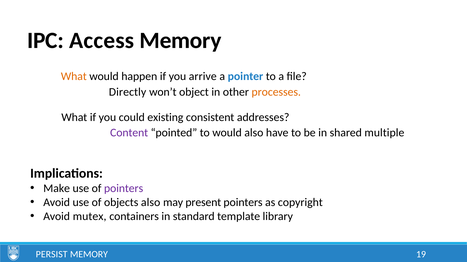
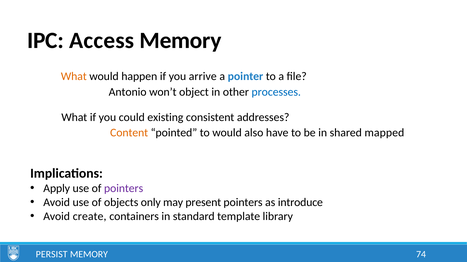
Directly: Directly -> Antonio
processes colour: orange -> blue
Content colour: purple -> orange
multiple: multiple -> mapped
Make: Make -> Apply
objects also: also -> only
copyright: copyright -> introduce
mutex: mutex -> create
19: 19 -> 74
